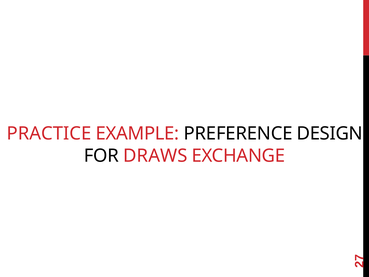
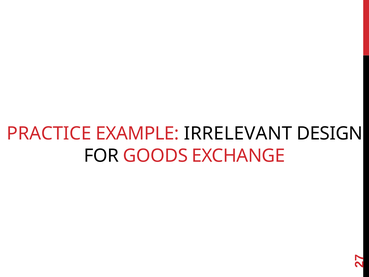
PREFERENCE: PREFERENCE -> IRRELEVANT
DRAWS: DRAWS -> GOODS
